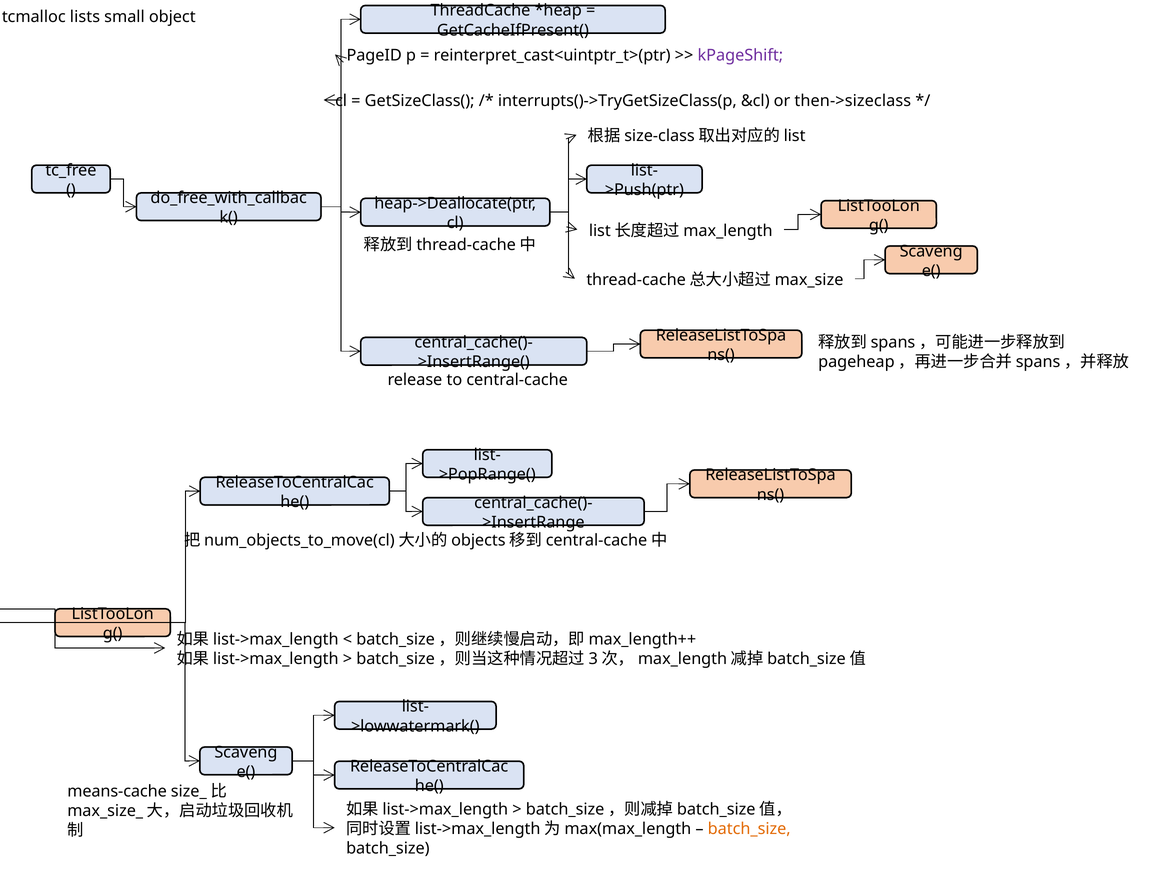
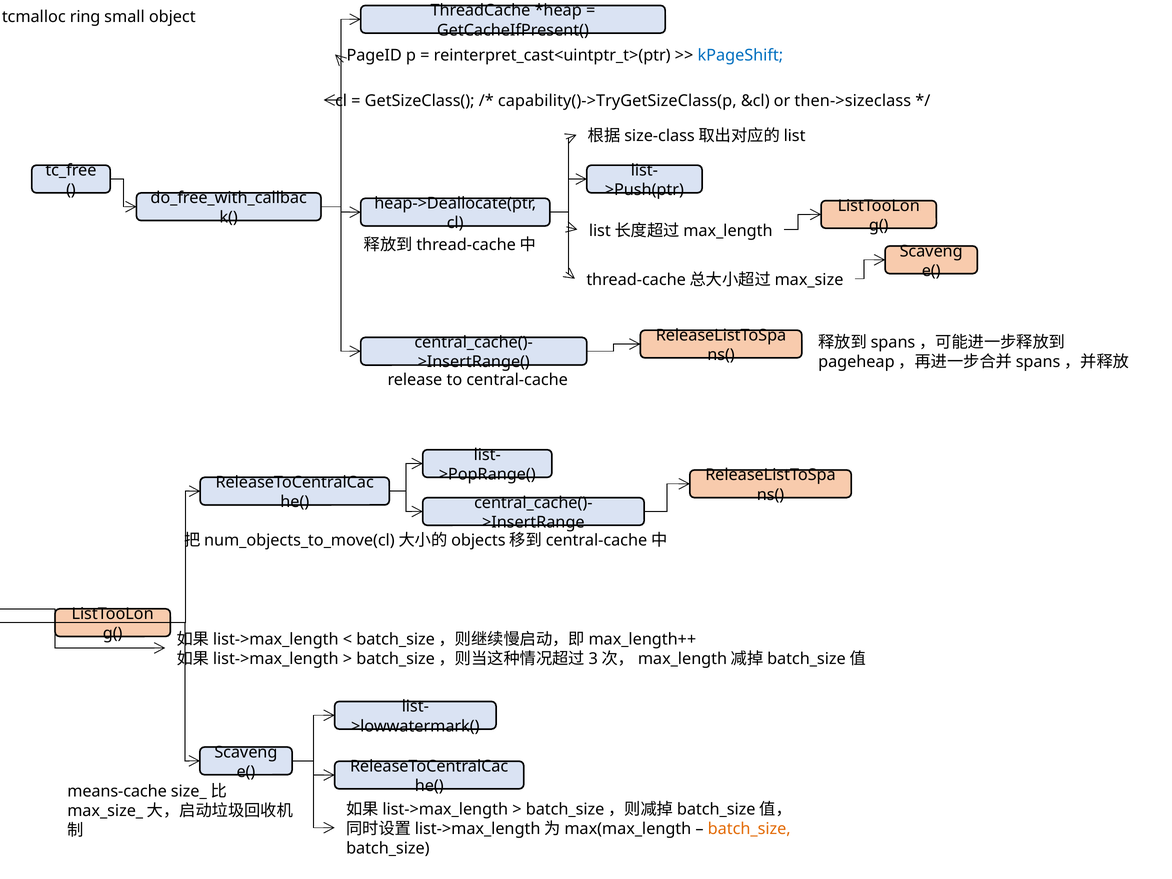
lists: lists -> ring
kPageShift colour: purple -> blue
interrupts()->TryGetSizeClass(p: interrupts()->TryGetSizeClass(p -> capability()->TryGetSizeClass(p
